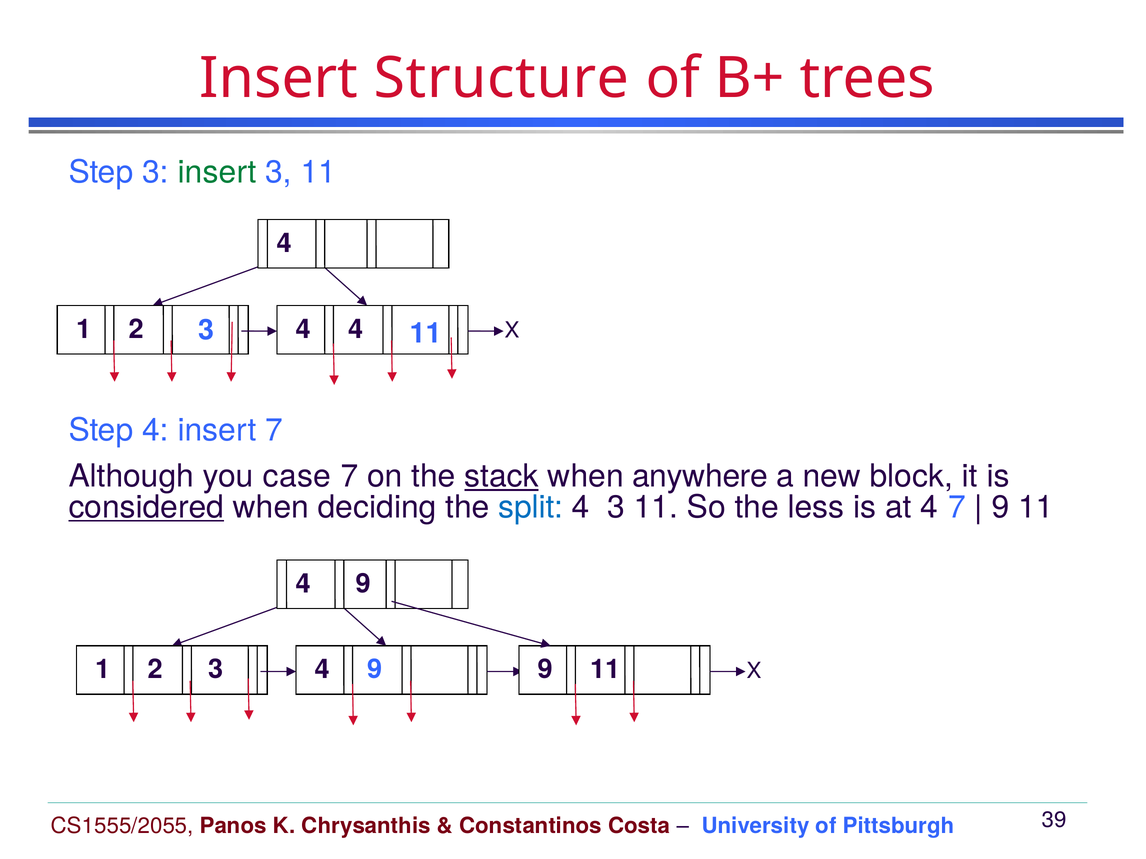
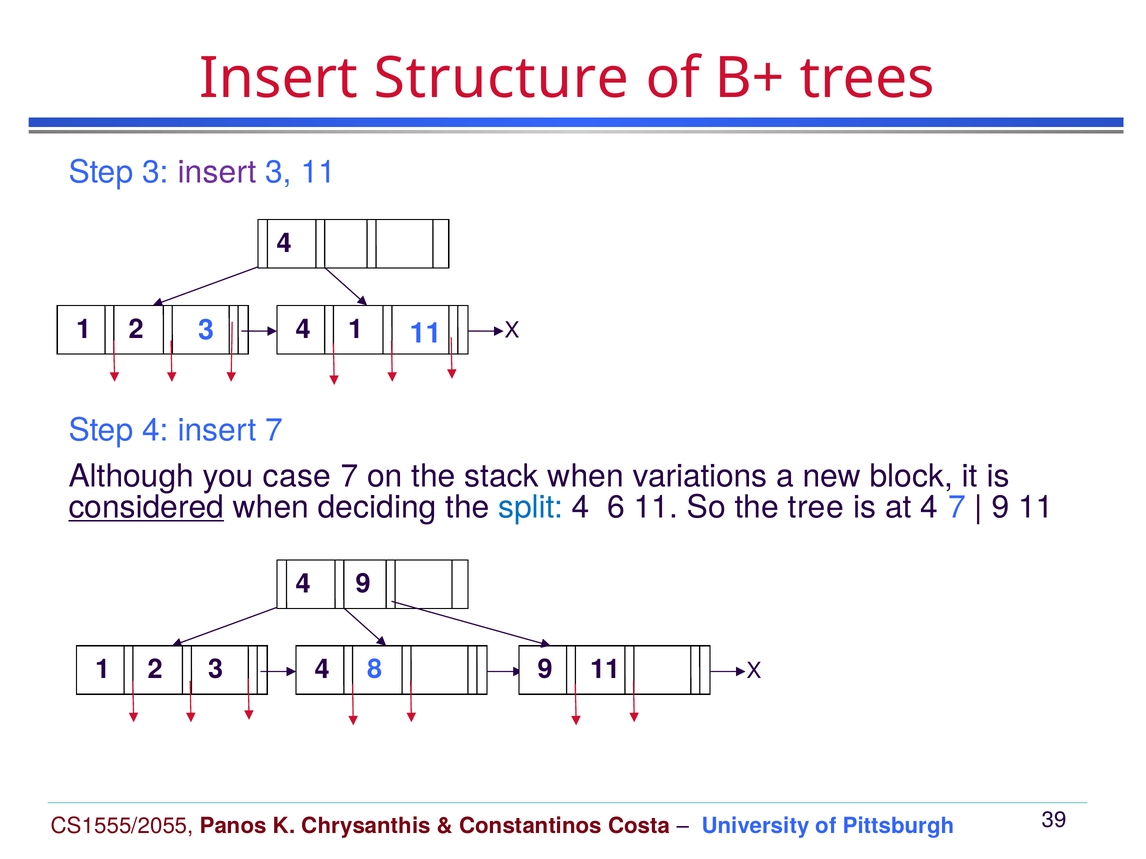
insert at (217, 172) colour: green -> purple
4 4: 4 -> 1
stack underline: present -> none
anywhere: anywhere -> variations
4 3: 3 -> 6
less: less -> tree
9 at (375, 670): 9 -> 8
